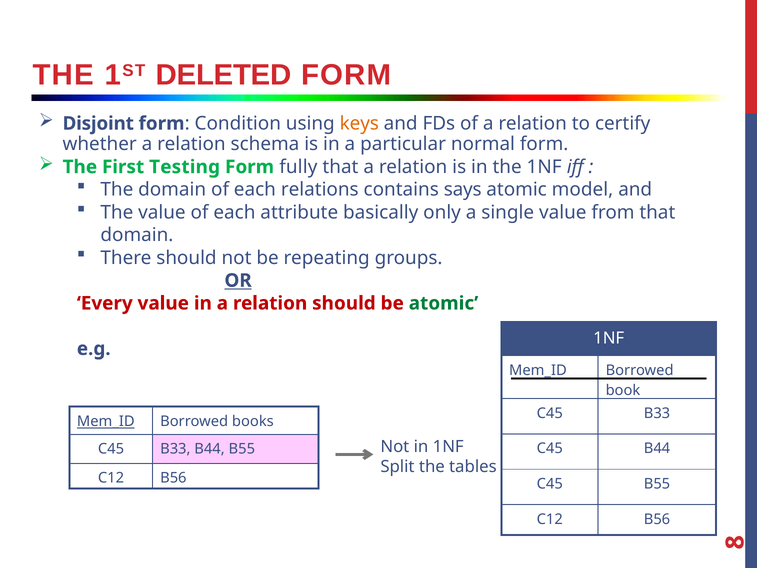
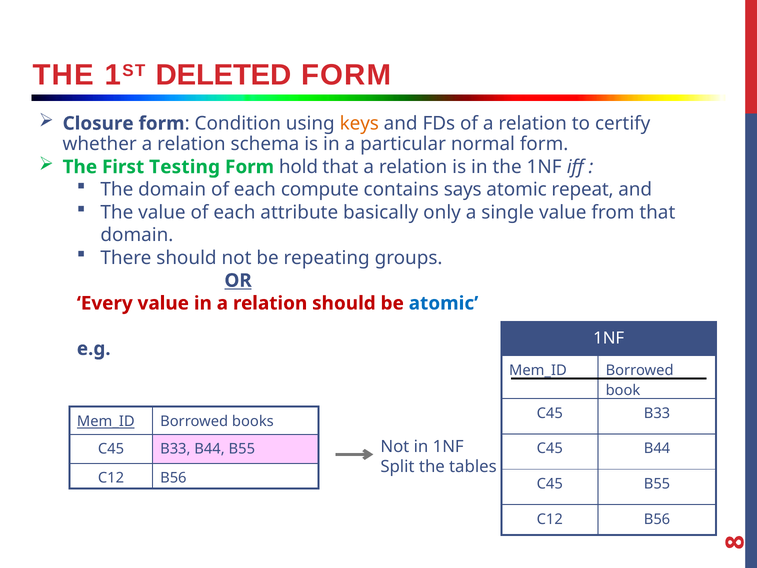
Disjoint: Disjoint -> Closure
fully: fully -> hold
relations: relations -> compute
model: model -> repeat
atomic at (444, 303) colour: green -> blue
